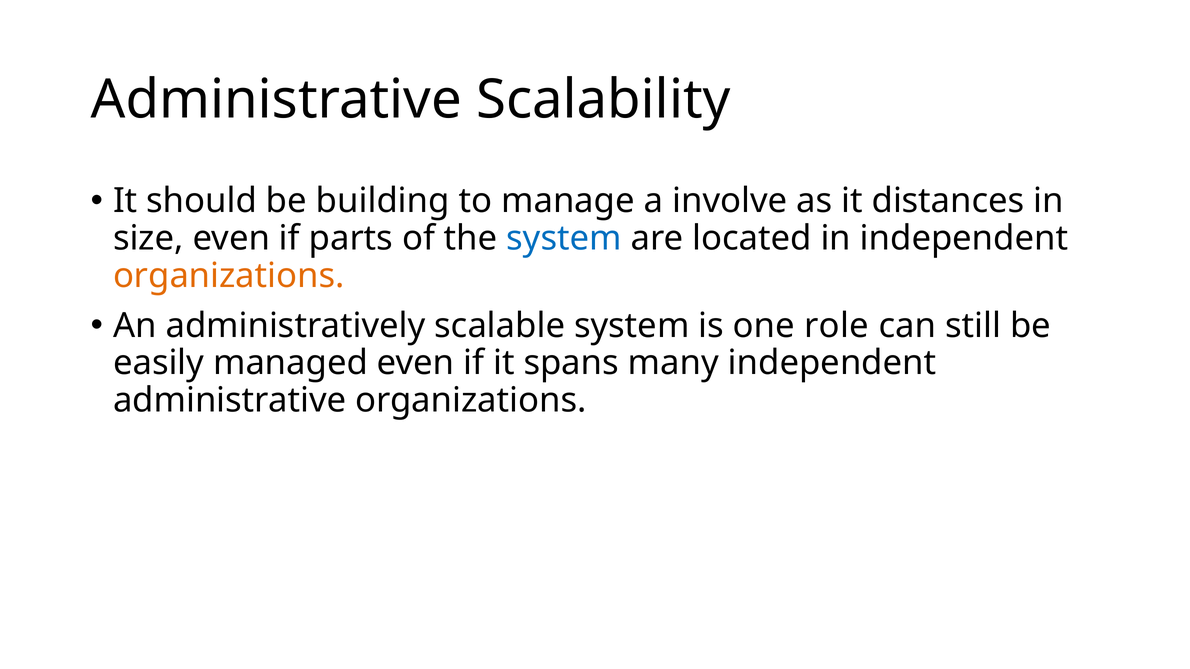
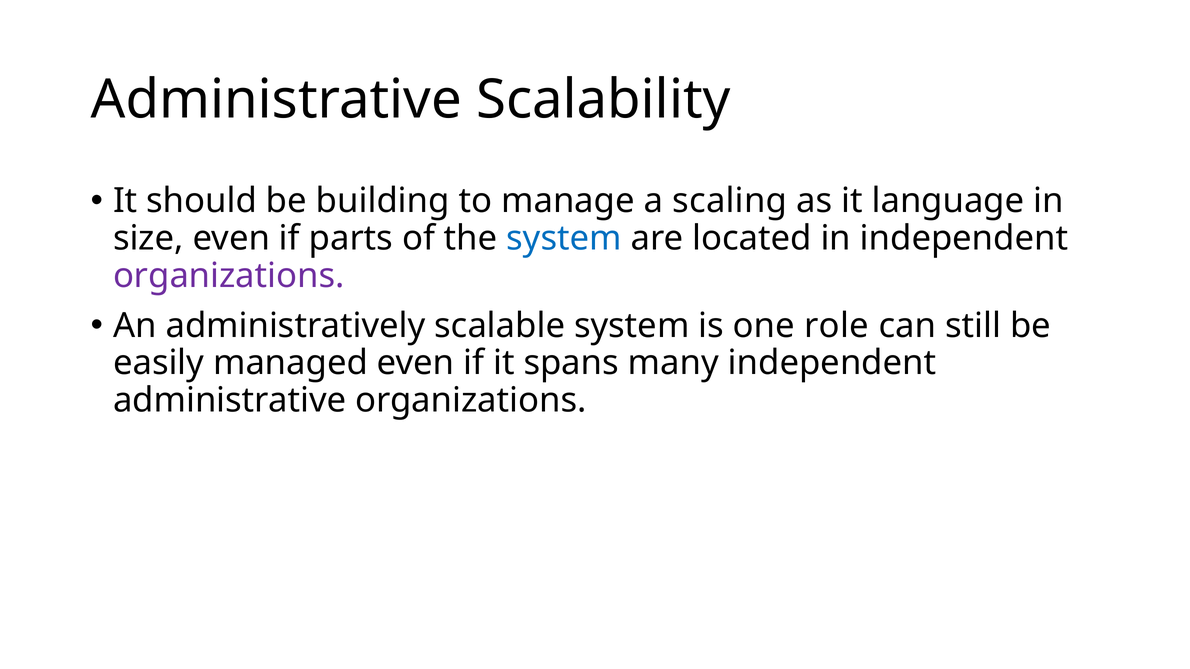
involve: involve -> scaling
distances: distances -> language
organizations at (229, 276) colour: orange -> purple
